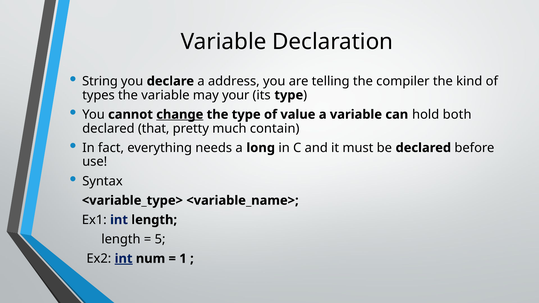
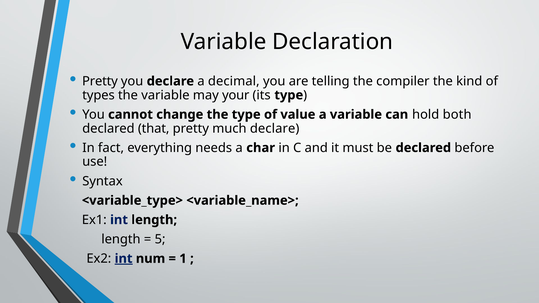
String at (100, 81): String -> Pretty
address: address -> decimal
change underline: present -> none
much contain: contain -> declare
long: long -> char
